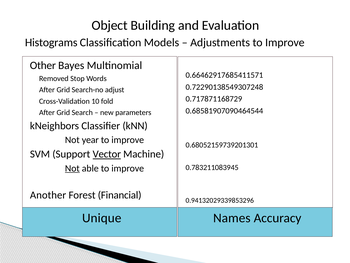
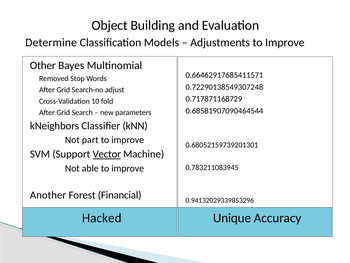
Histograms: Histograms -> Determine
year: year -> part
Not at (72, 168) underline: present -> none
Unique: Unique -> Hacked
Names: Names -> Unique
